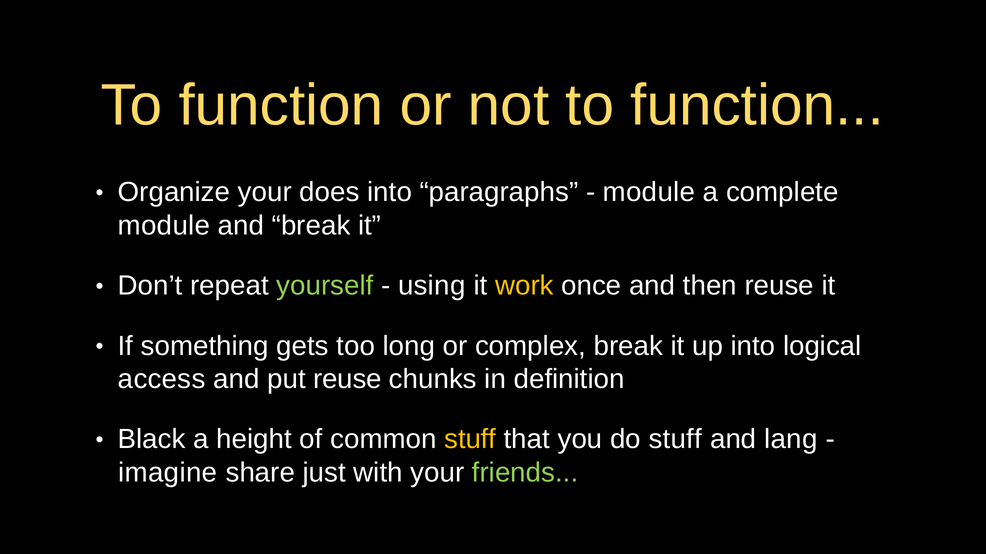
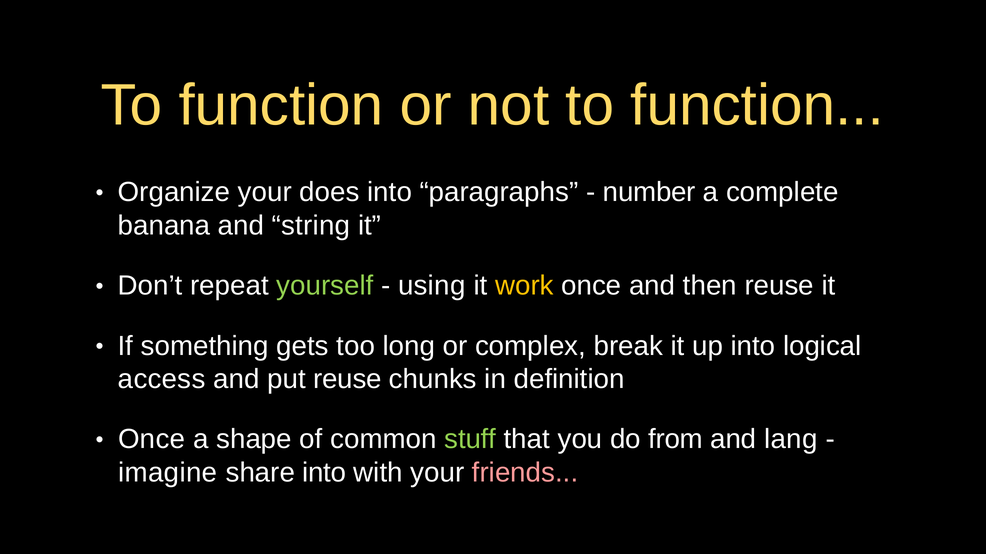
module at (649, 192): module -> number
module at (164, 226): module -> banana
and break: break -> string
Black at (152, 440): Black -> Once
height: height -> shape
stuff at (470, 440) colour: yellow -> light green
do stuff: stuff -> from
share just: just -> into
friends colour: light green -> pink
